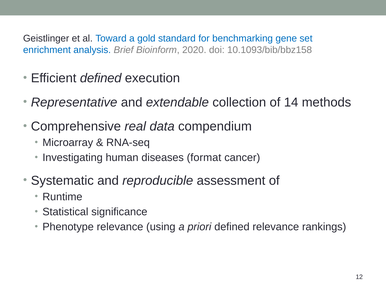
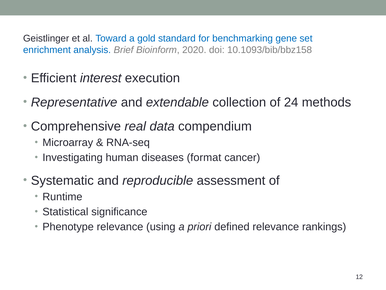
Efficient defined: defined -> interest
14: 14 -> 24
